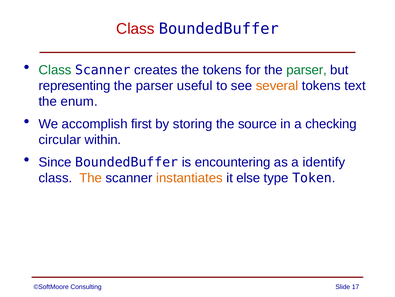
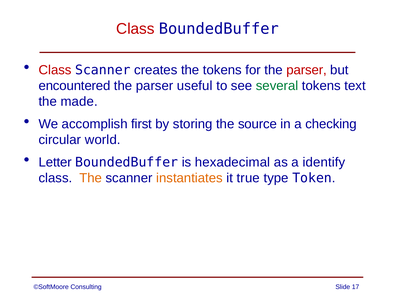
Class at (55, 70) colour: green -> red
parser at (307, 70) colour: green -> red
representing: representing -> encountered
several colour: orange -> green
enum: enum -> made
within: within -> world
Since: Since -> Letter
encountering: encountering -> hexadecimal
else: else -> true
